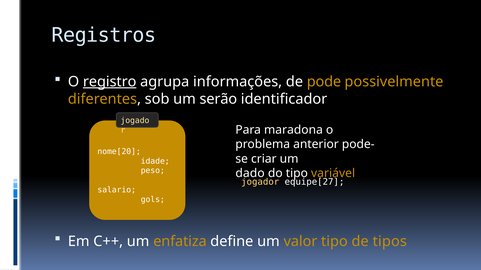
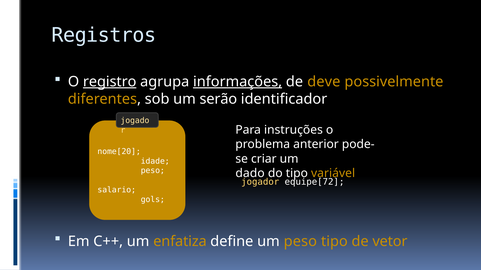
informações underline: none -> present
pode: pode -> deve
maradona: maradona -> instruções
equipe[27: equipe[27 -> equipe[72
um valor: valor -> peso
tipos: tipos -> vetor
